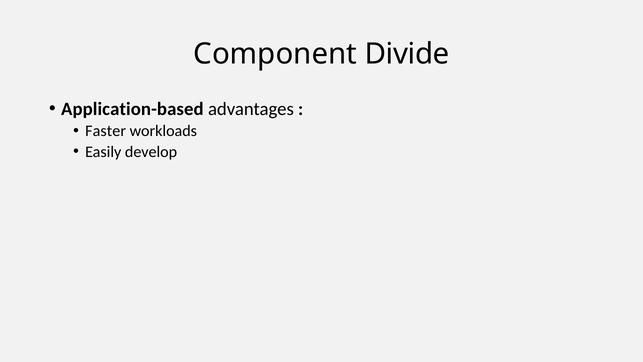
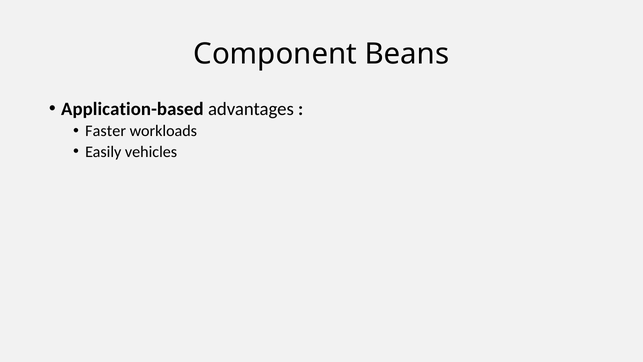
Divide: Divide -> Beans
develop: develop -> vehicles
